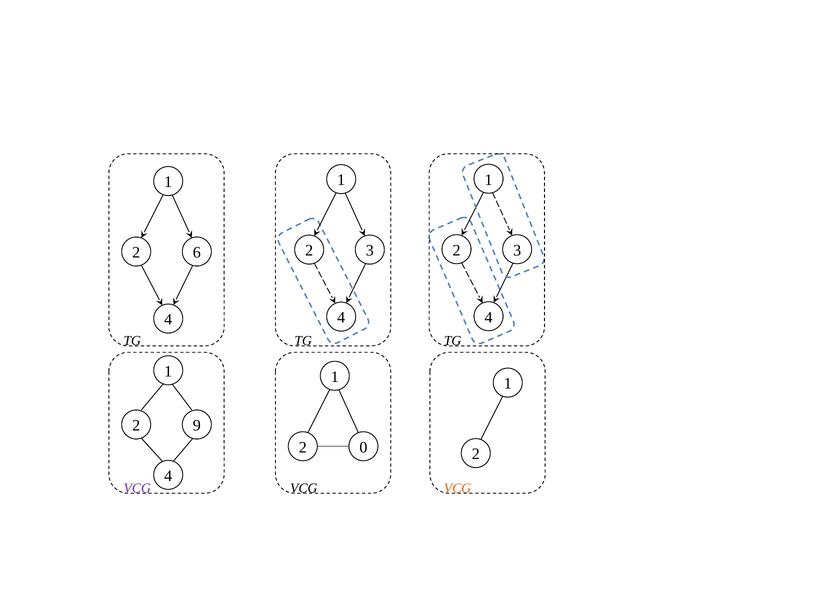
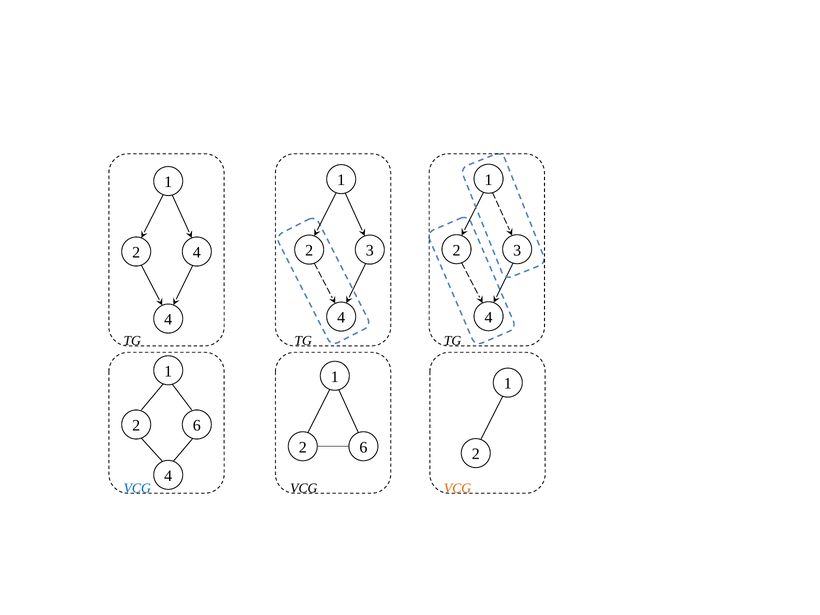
2 6: 6 -> 4
9 at (197, 426): 9 -> 6
0 at (363, 447): 0 -> 6
VCG at (137, 488) colour: purple -> blue
